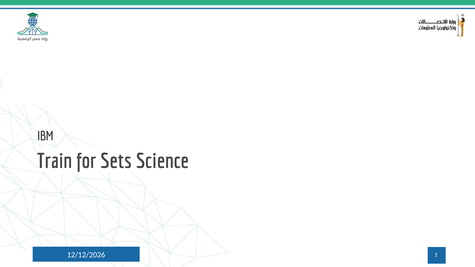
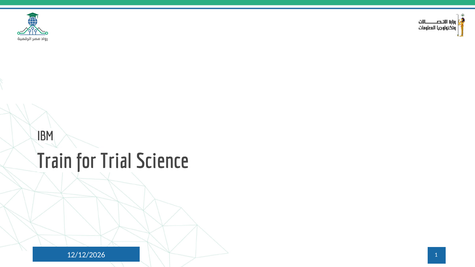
Sets: Sets -> Trial
